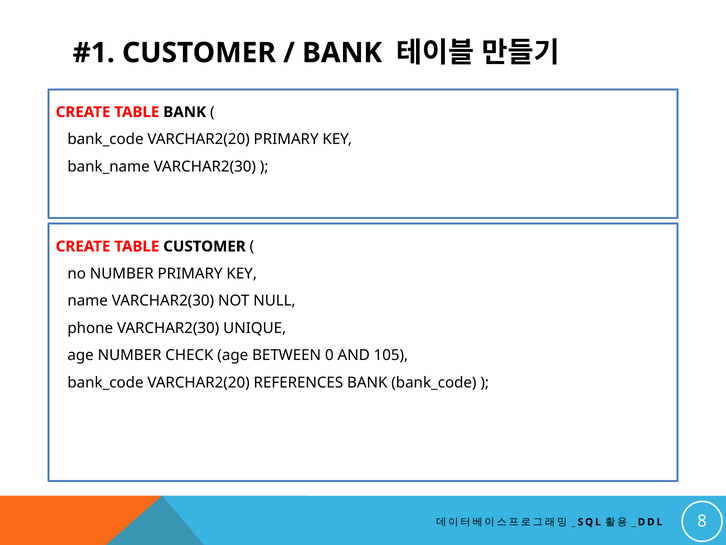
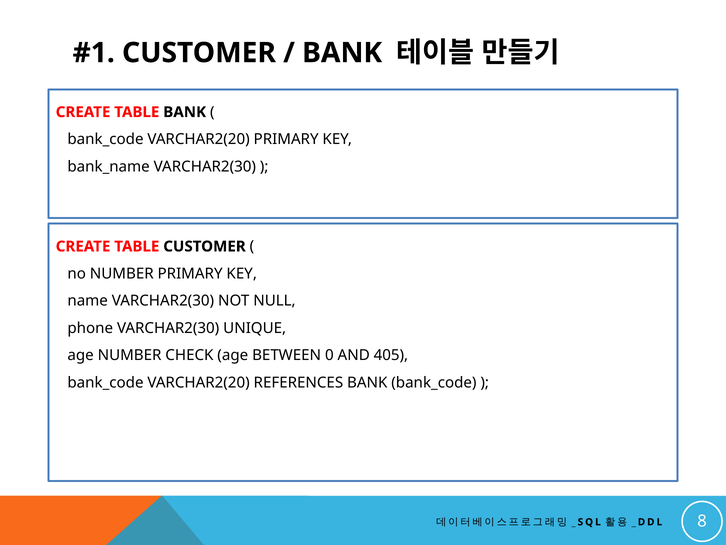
105: 105 -> 405
